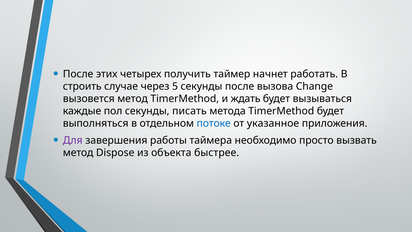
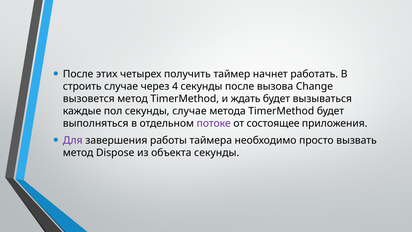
5: 5 -> 4
секунды писать: писать -> случае
потоке colour: blue -> purple
указанное: указанное -> состоящее
объекта быстрее: быстрее -> секунды
